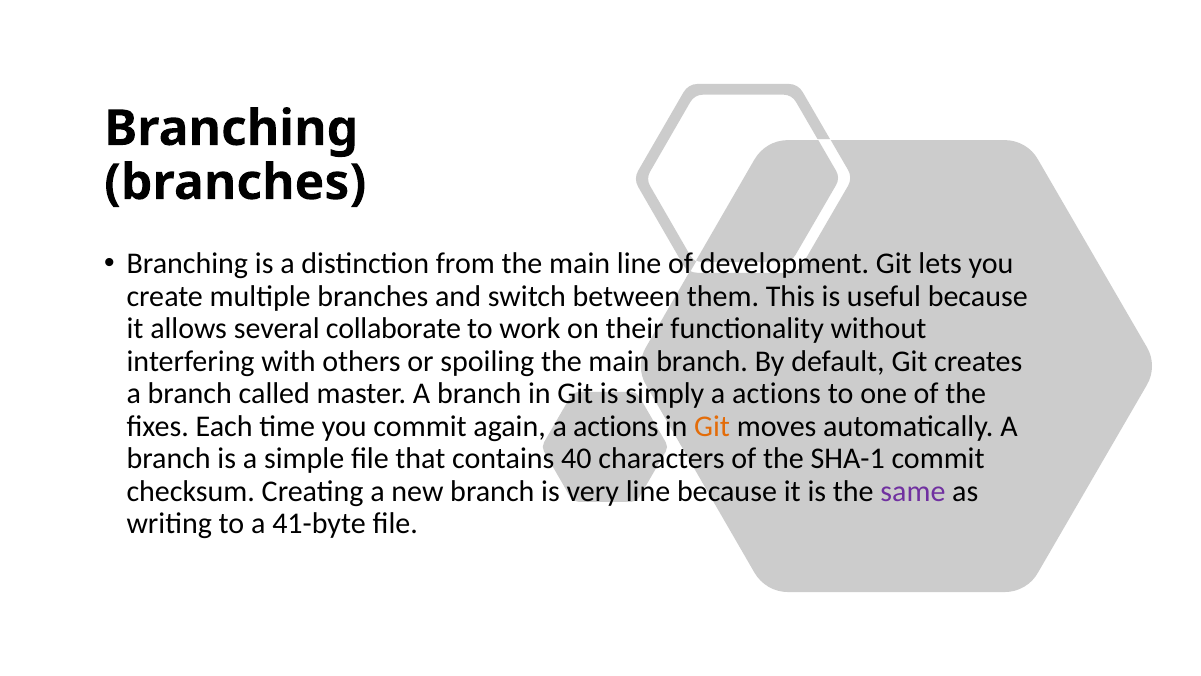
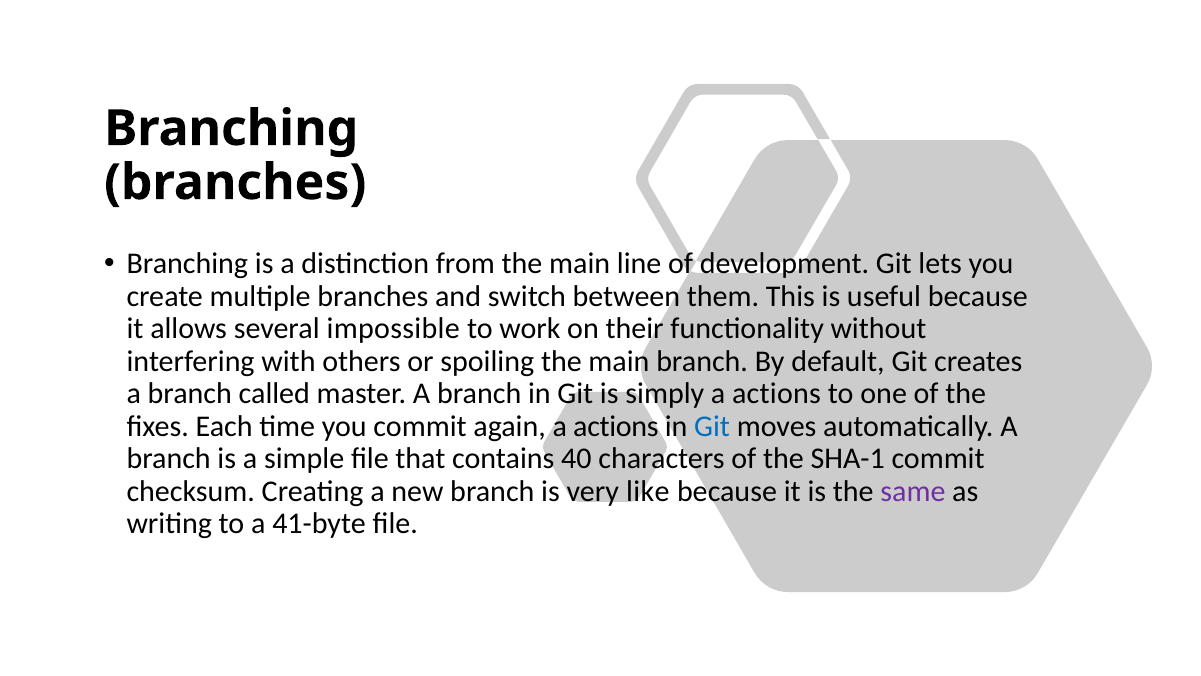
collaborate: collaborate -> impossible
Git at (712, 426) colour: orange -> blue
very line: line -> like
